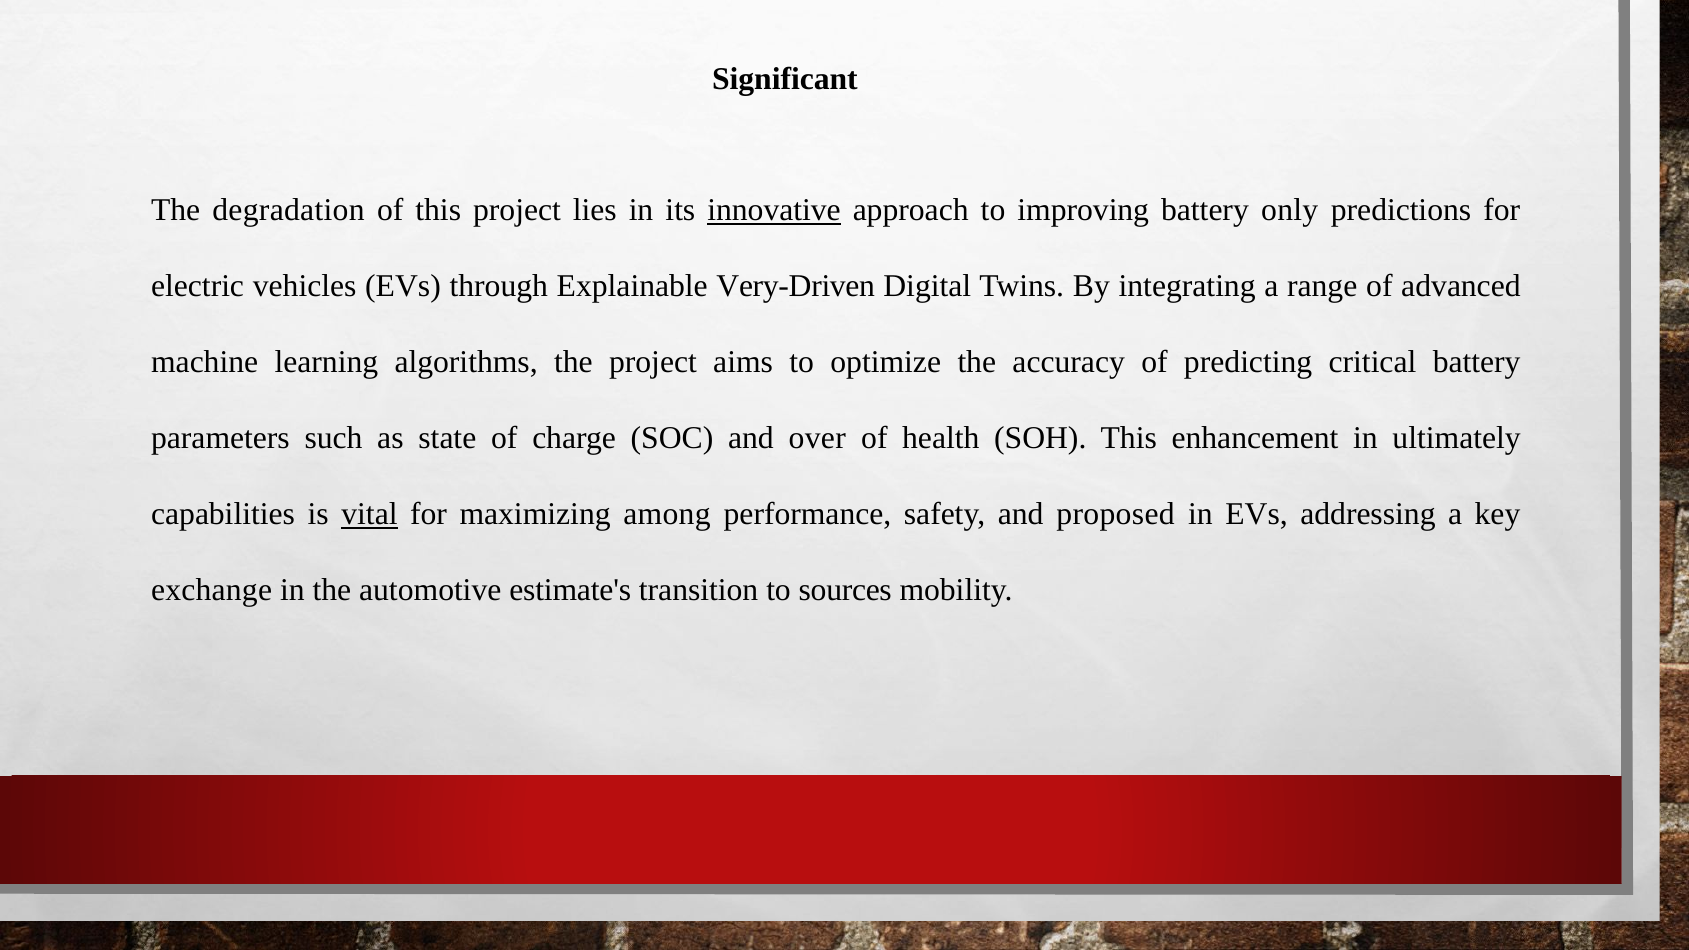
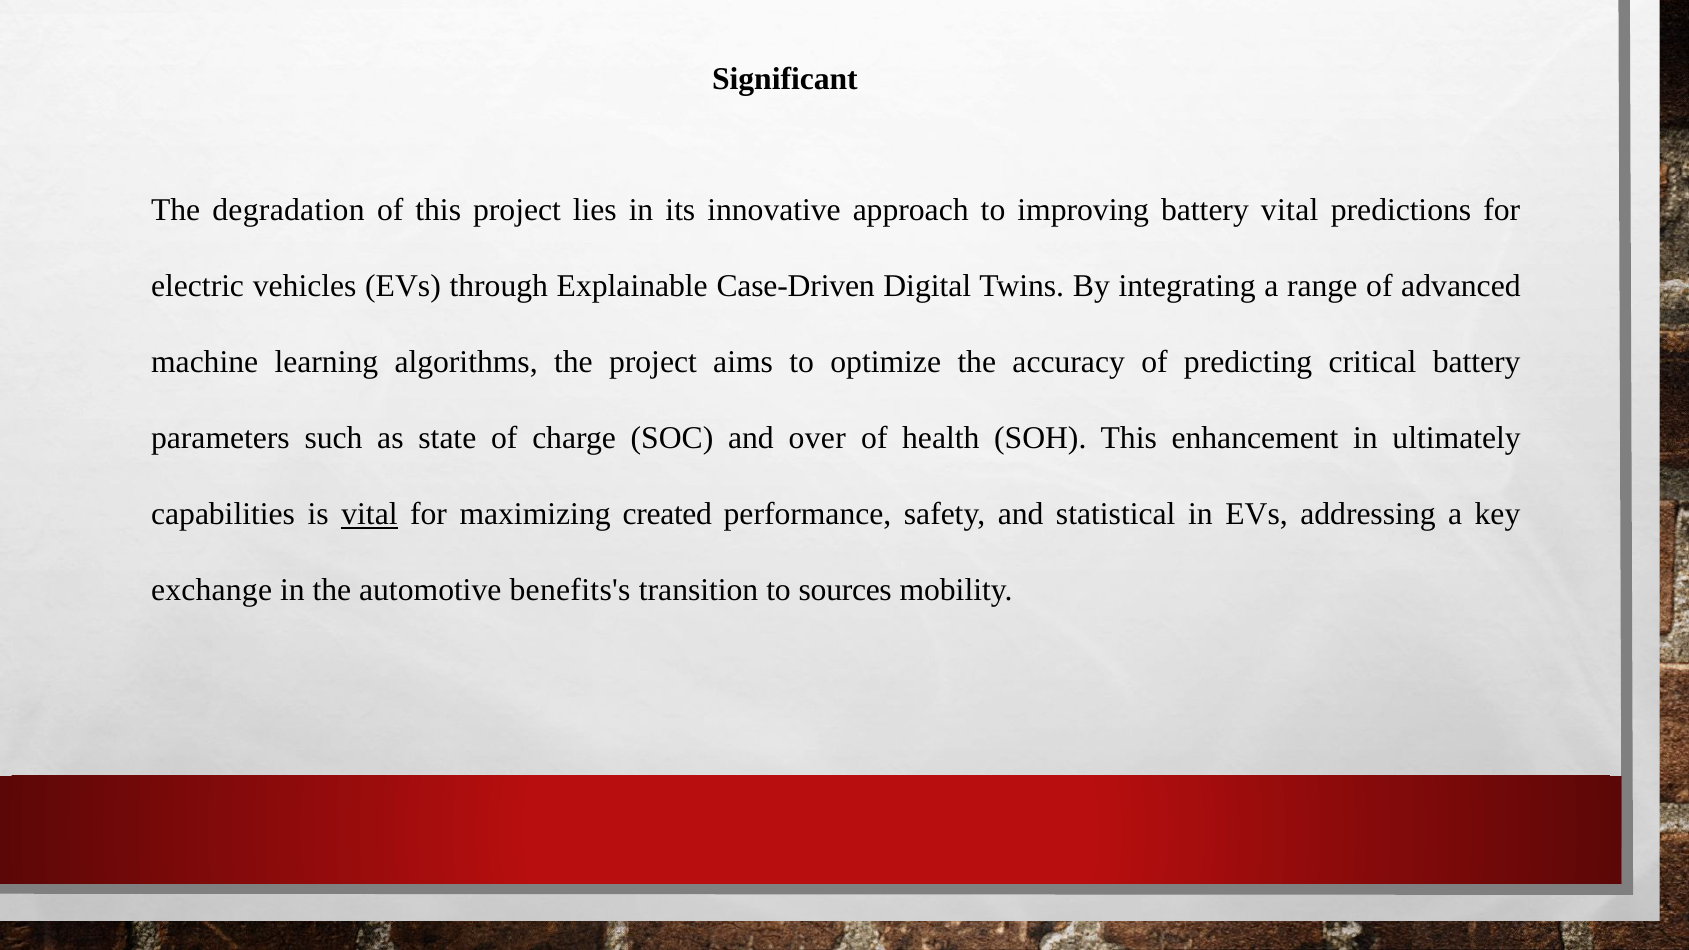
innovative underline: present -> none
battery only: only -> vital
Very-Driven: Very-Driven -> Case-Driven
among: among -> created
proposed: proposed -> statistical
estimate's: estimate's -> benefits's
